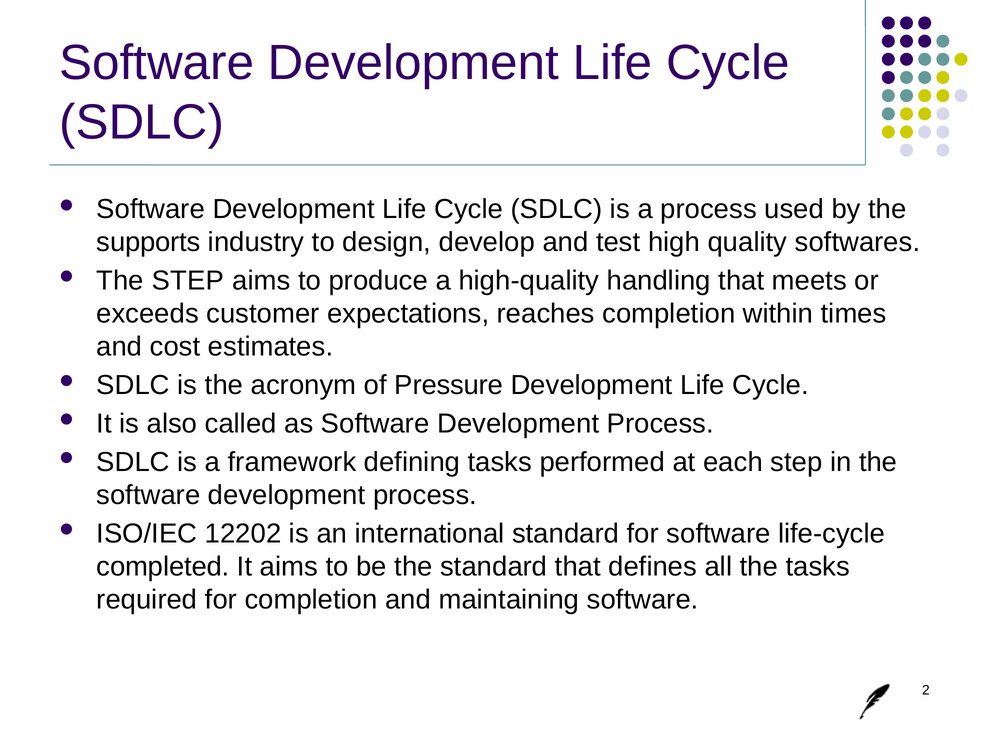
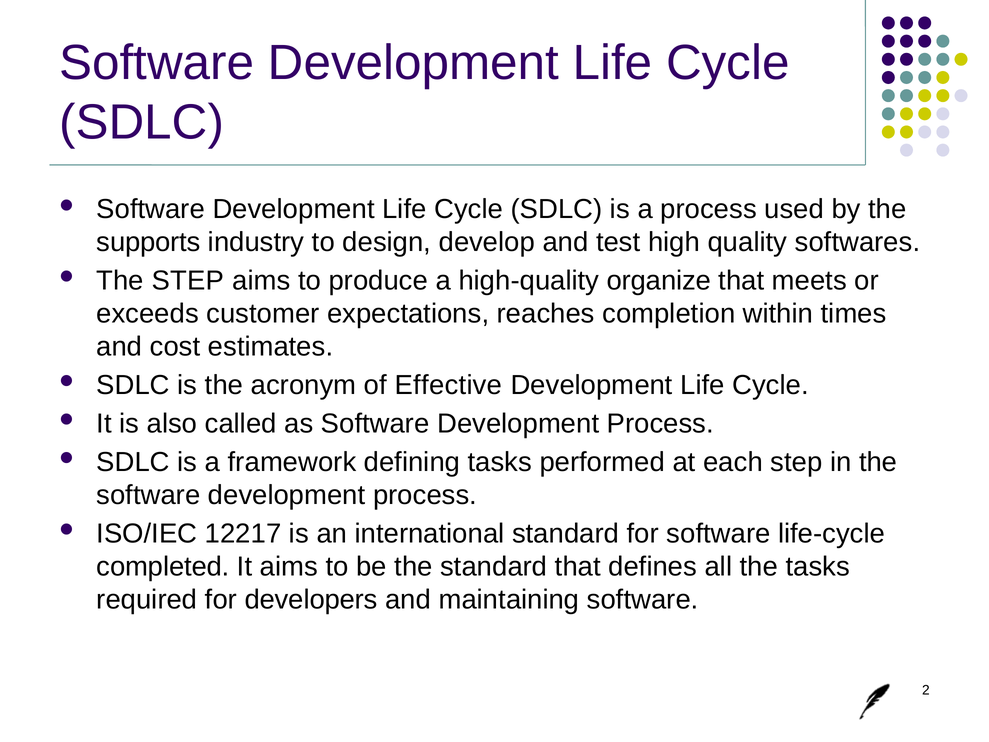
handling: handling -> organize
Pressure: Pressure -> Effective
12202: 12202 -> 12217
for completion: completion -> developers
